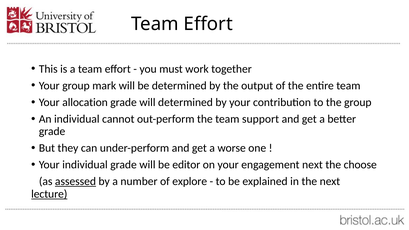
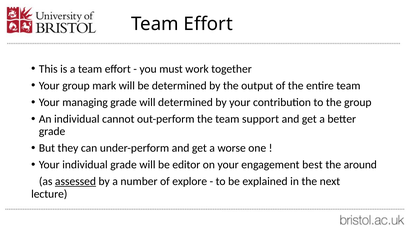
allocation: allocation -> managing
engagement next: next -> best
choose: choose -> around
lecture underline: present -> none
